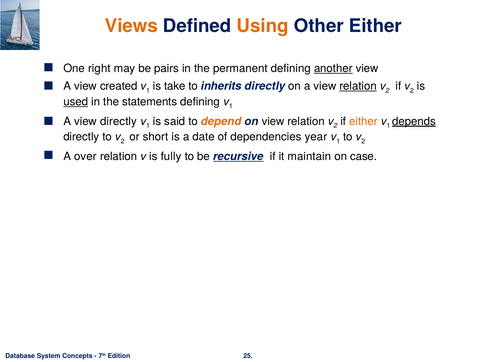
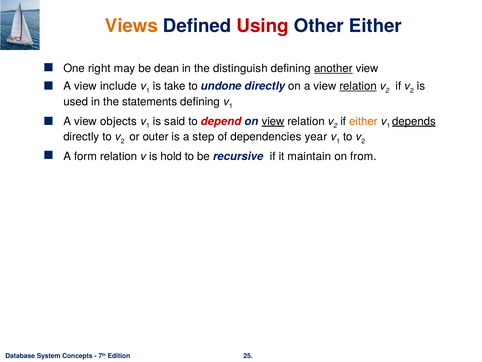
Using colour: orange -> red
pairs: pairs -> dean
permanent: permanent -> distinguish
created: created -> include
inherits: inherits -> undone
used underline: present -> none
view directly: directly -> objects
depend colour: orange -> red
view at (273, 121) underline: none -> present
short: short -> outer
date: date -> step
over: over -> form
fully: fully -> hold
recursive underline: present -> none
case: case -> from
